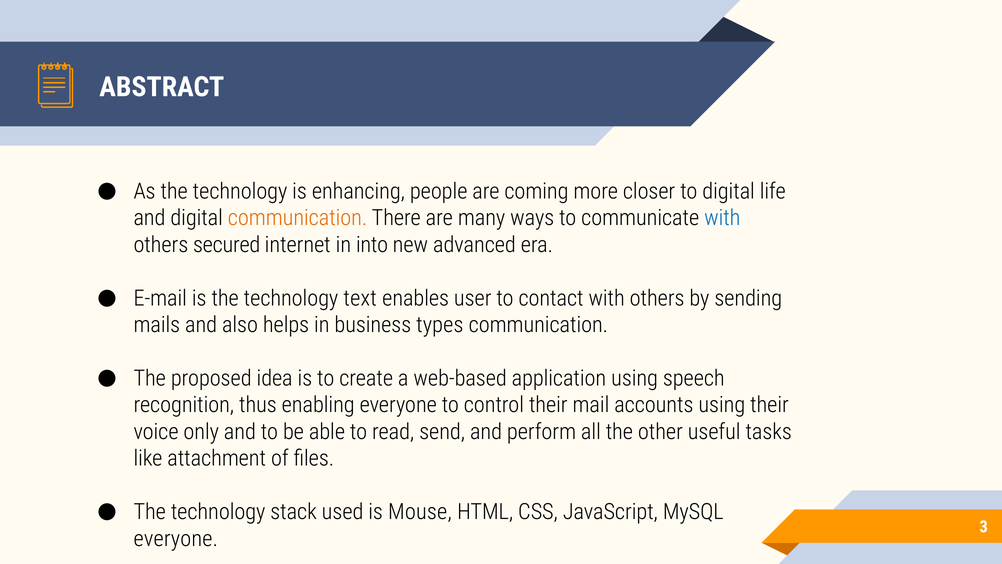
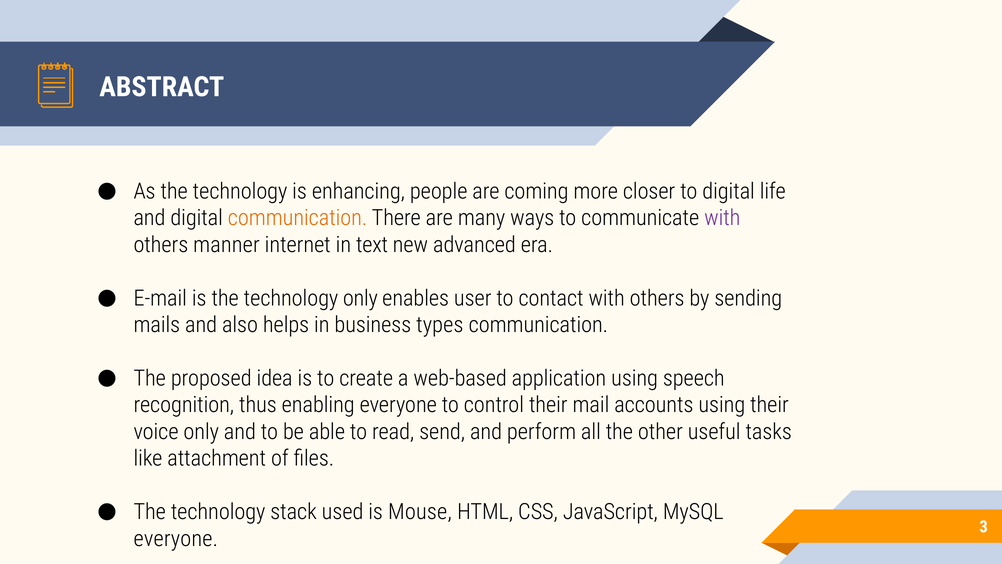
with at (722, 218) colour: blue -> purple
secured: secured -> manner
into: into -> text
technology text: text -> only
